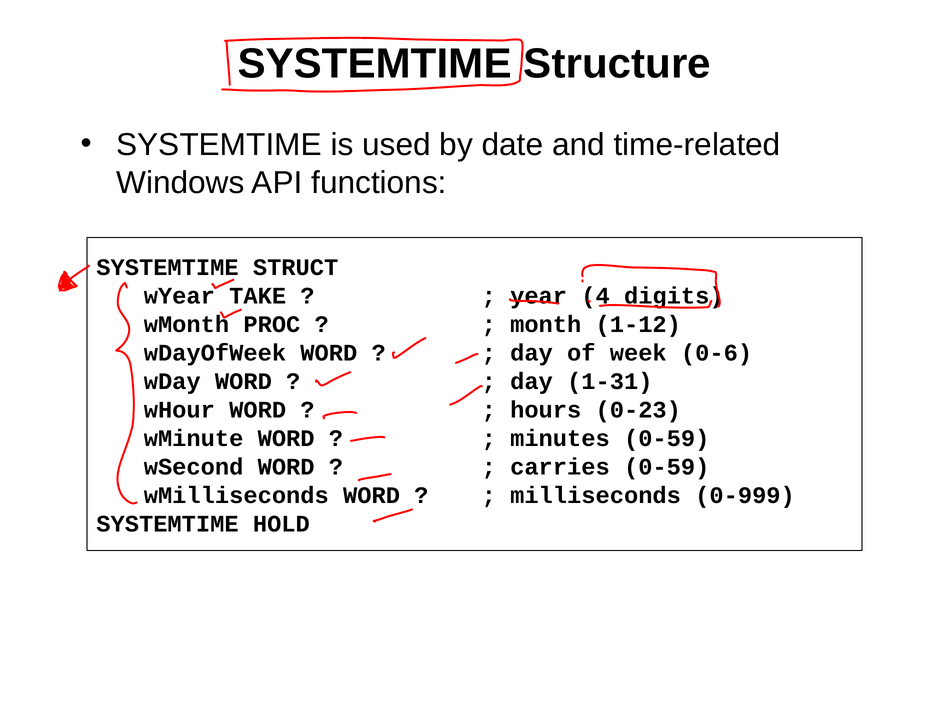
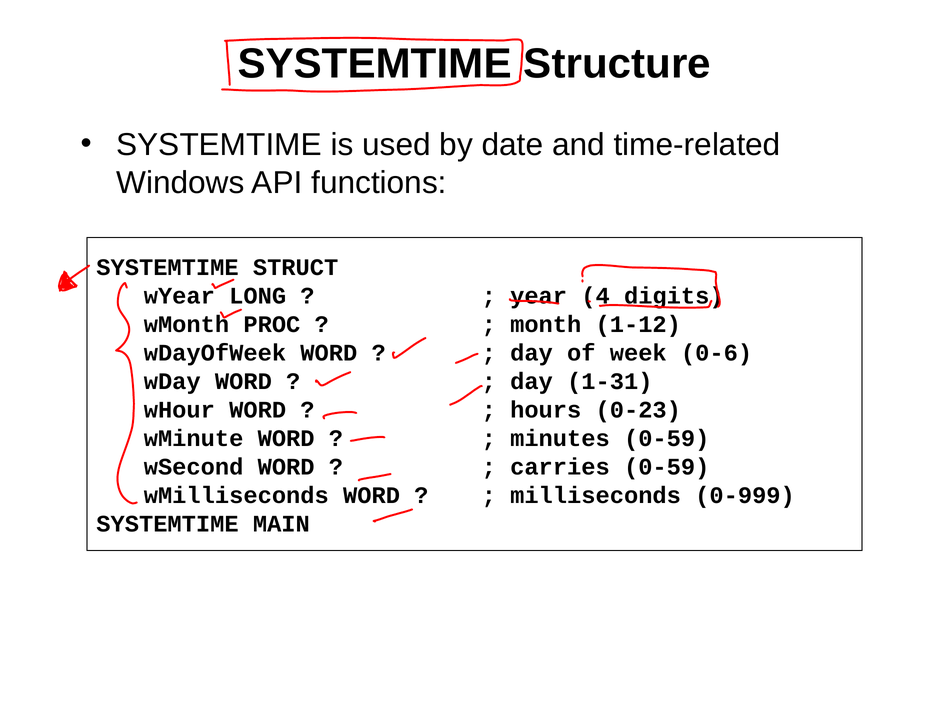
TAKE: TAKE -> LONG
HOLD: HOLD -> MAIN
